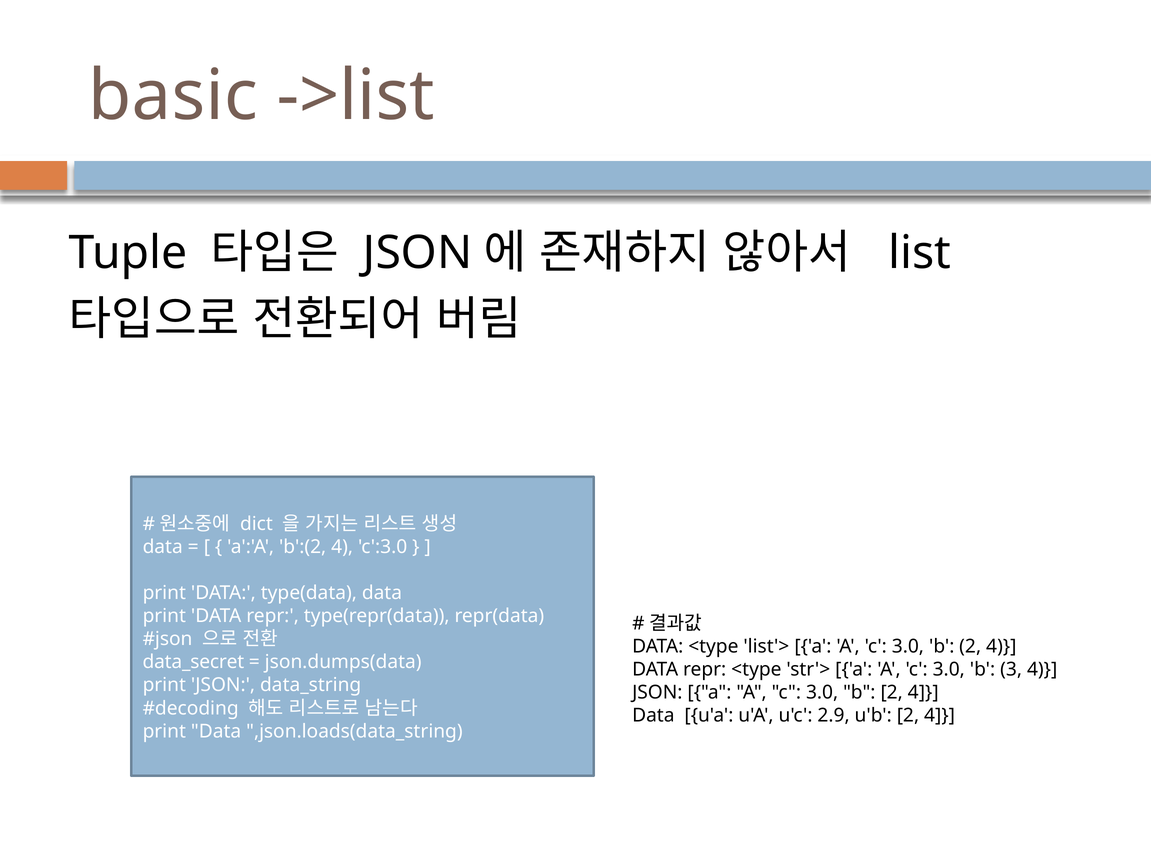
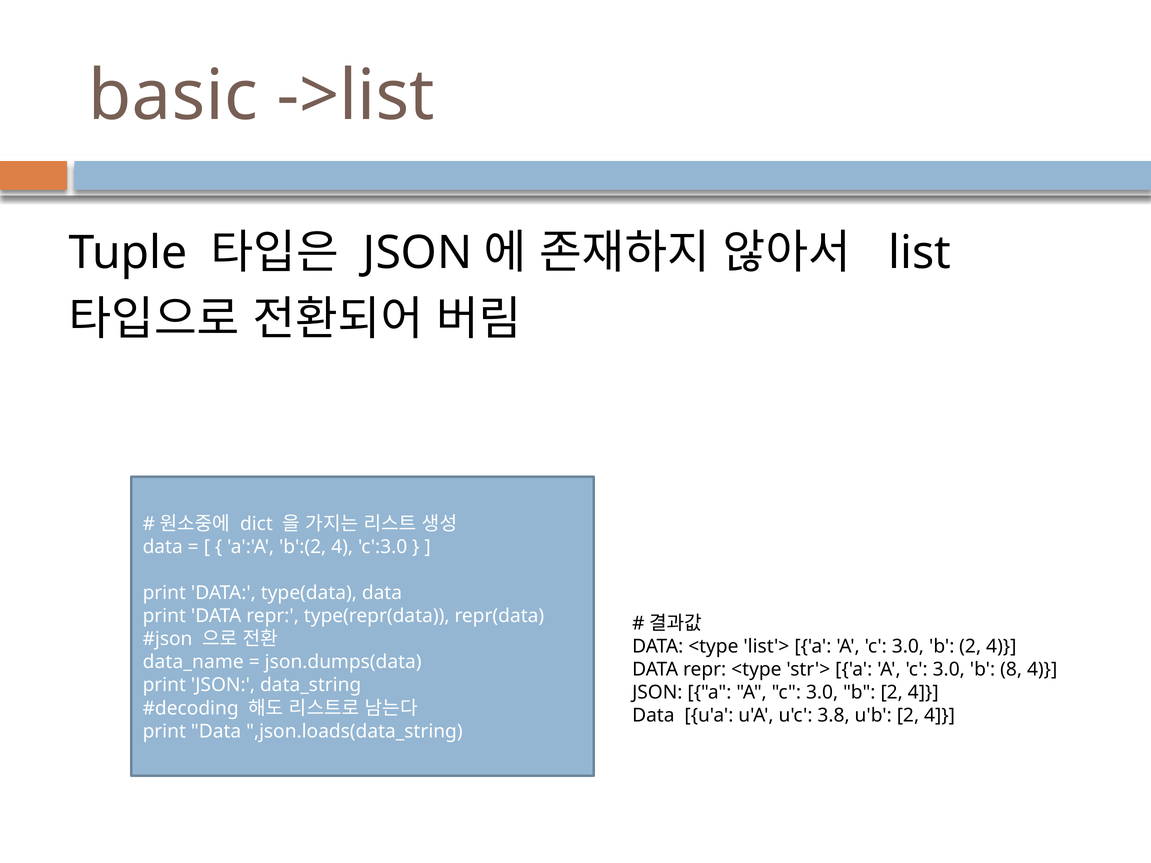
data_secret: data_secret -> data_name
3: 3 -> 8
2.9: 2.9 -> 3.8
